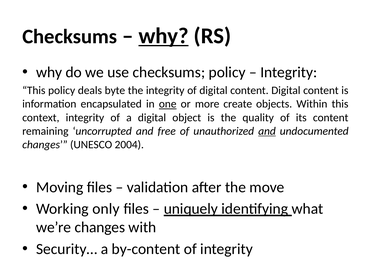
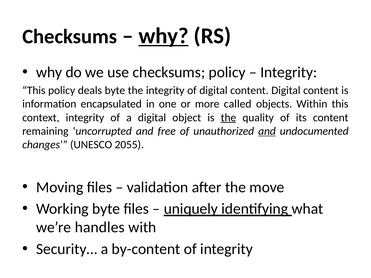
one underline: present -> none
create: create -> called
the at (228, 118) underline: none -> present
2004: 2004 -> 2055
Working only: only -> byte
we’re changes: changes -> handles
